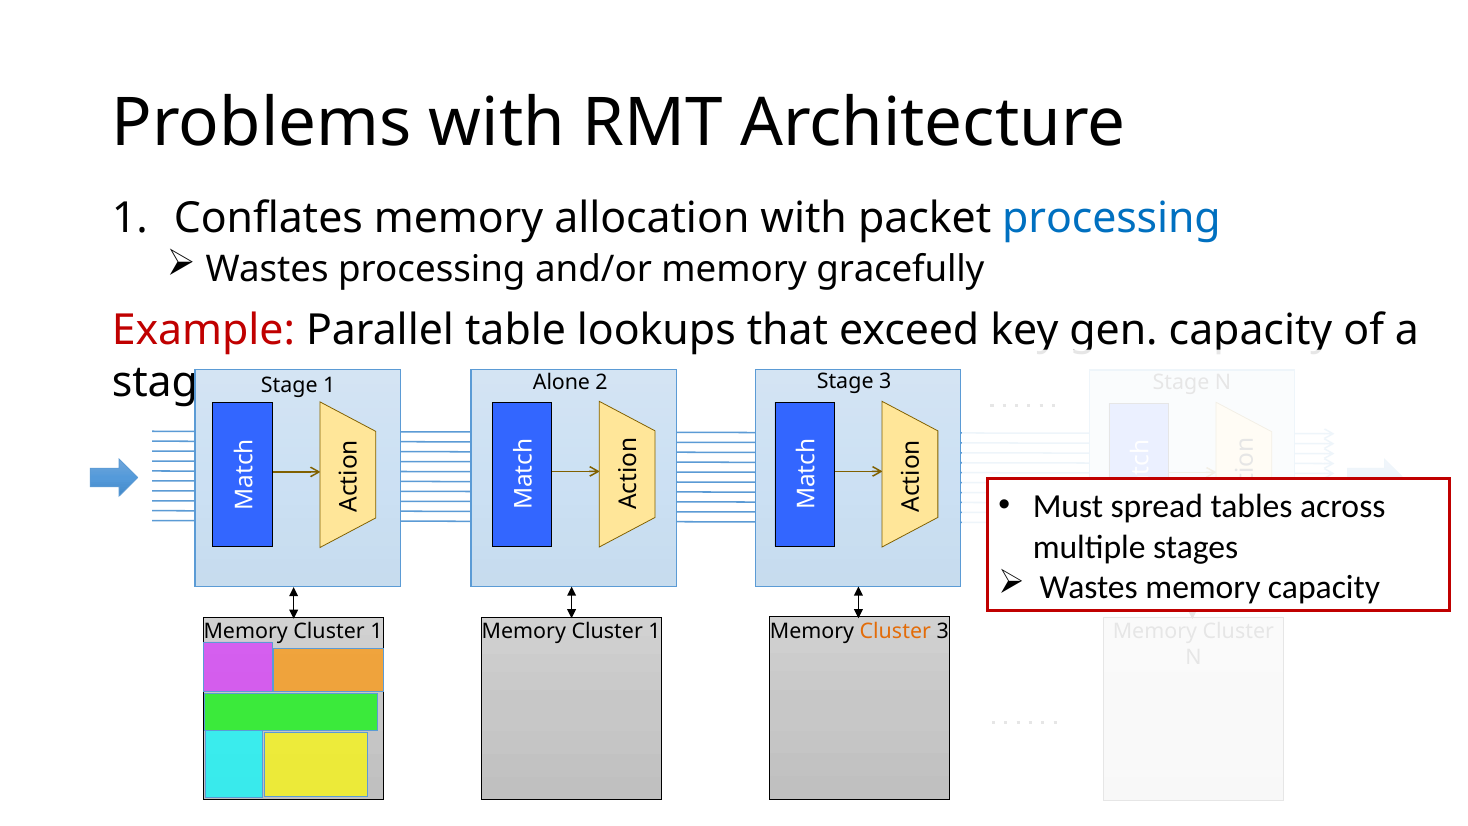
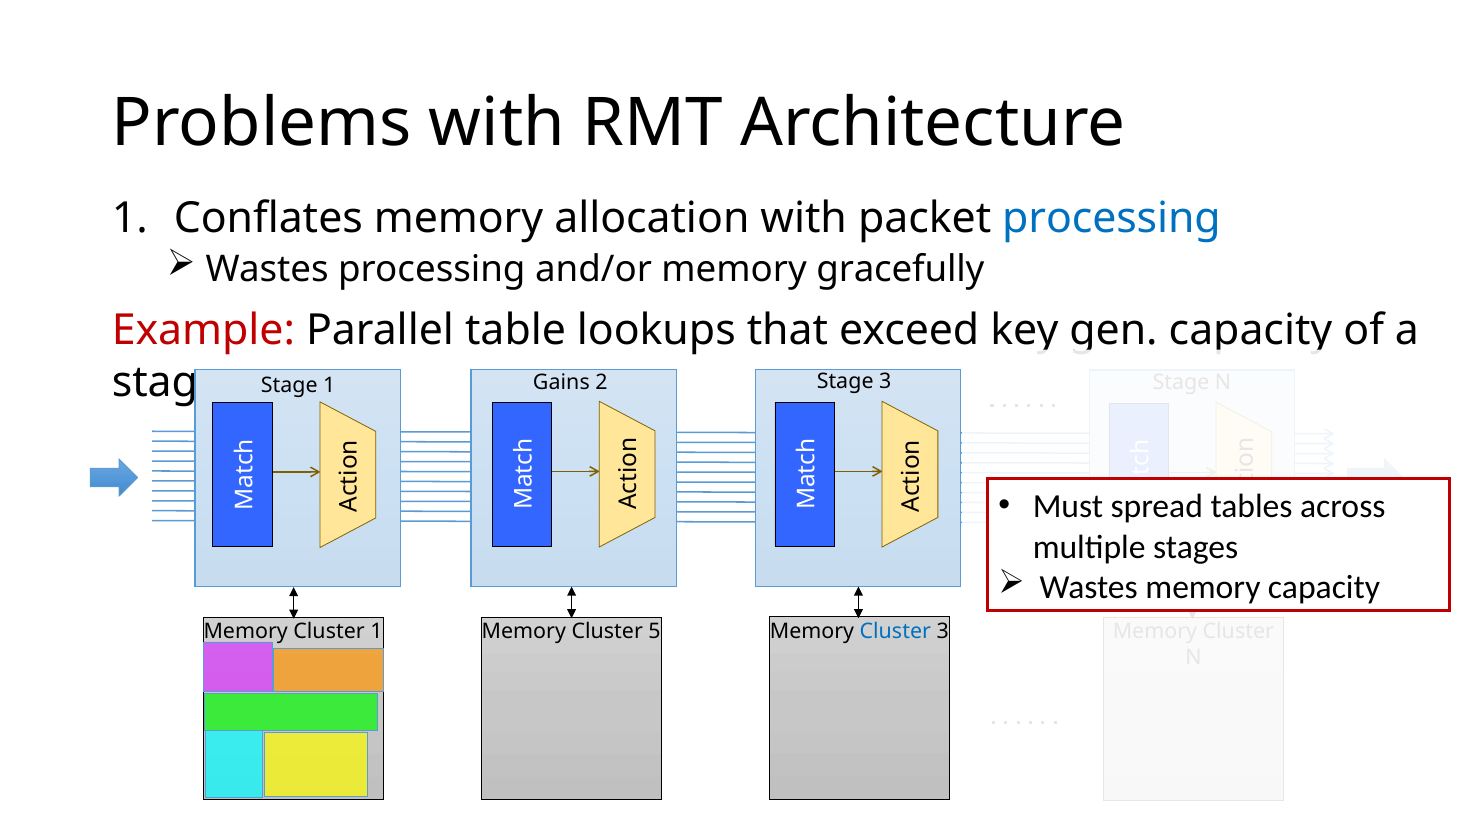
Alone: Alone -> Gains
1 Memory Cluster 1: 1 -> 5
Cluster at (895, 631) colour: orange -> blue
